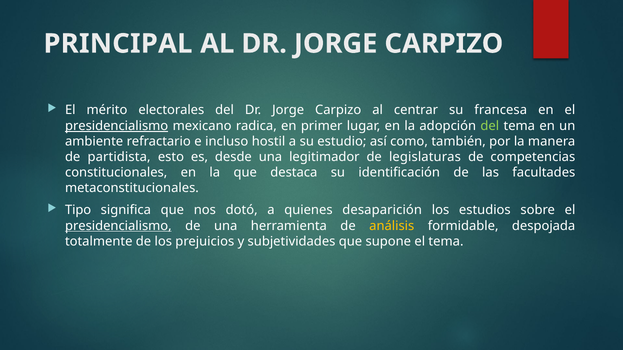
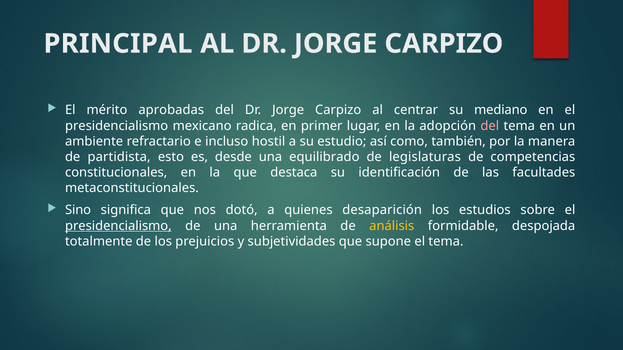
electorales: electorales -> aprobadas
francesa: francesa -> mediano
presidencialismo at (117, 126) underline: present -> none
del at (490, 126) colour: light green -> pink
legitimador: legitimador -> equilibrado
Tipo: Tipo -> Sino
